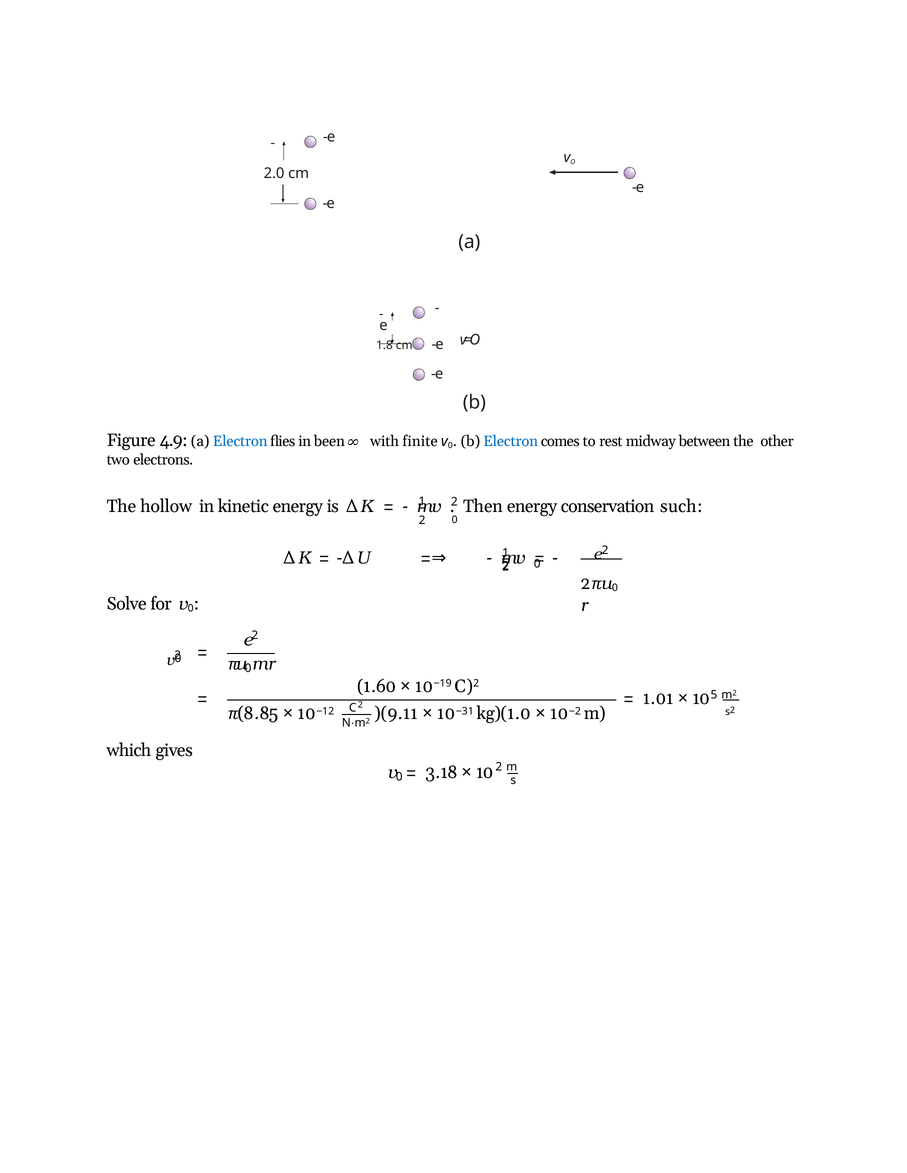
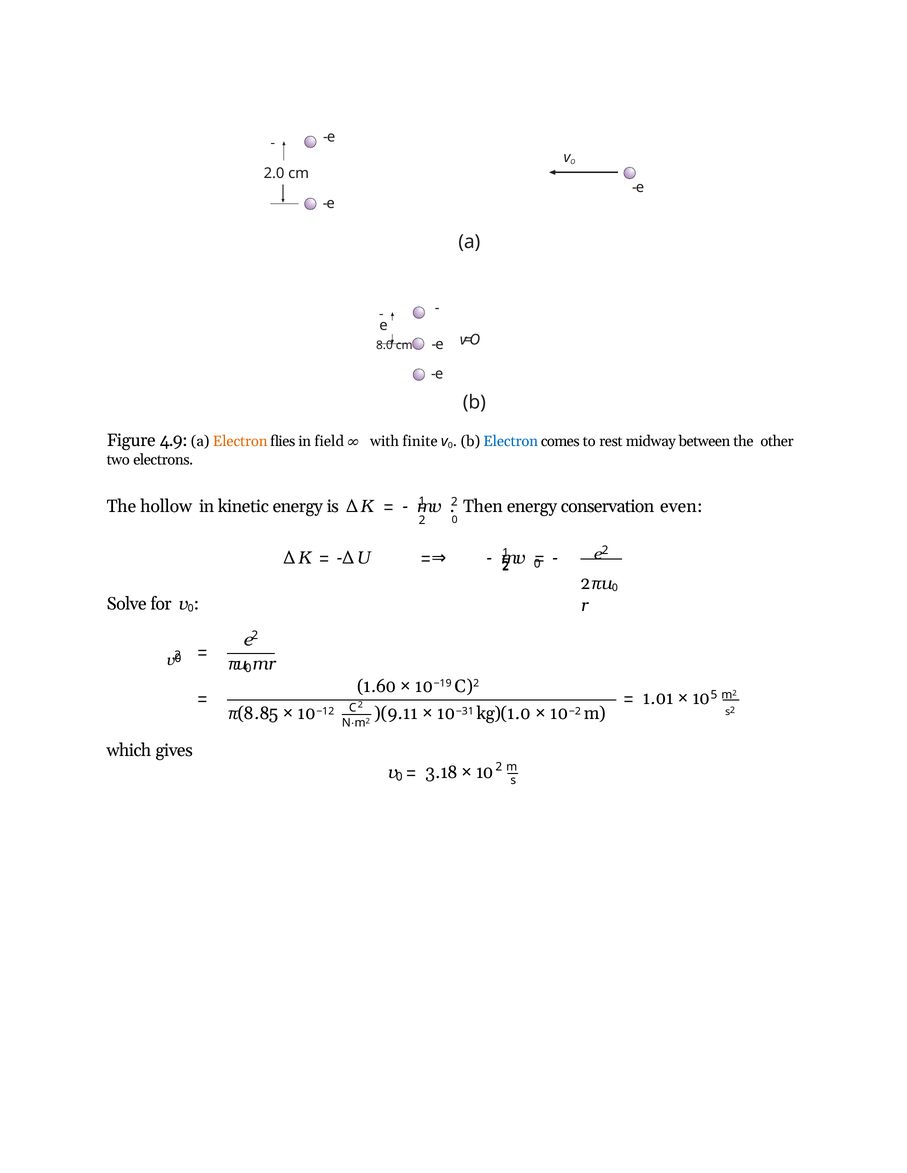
1.8: 1.8 -> 8.0
Electron at (240, 442) colour: blue -> orange
been: been -> field
such: such -> even
